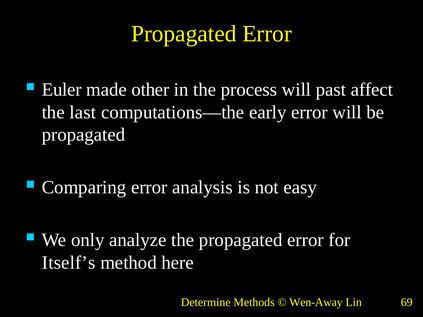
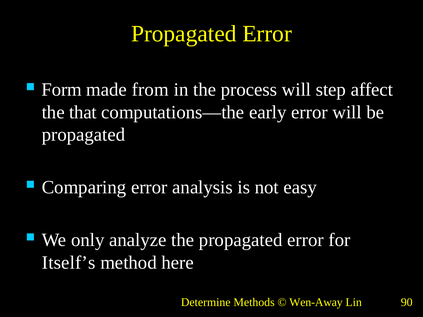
Euler: Euler -> Form
other: other -> from
past: past -> step
last: last -> that
69: 69 -> 90
